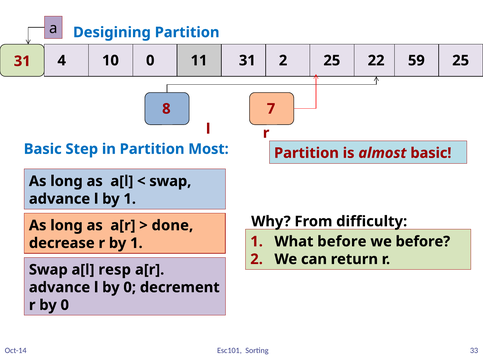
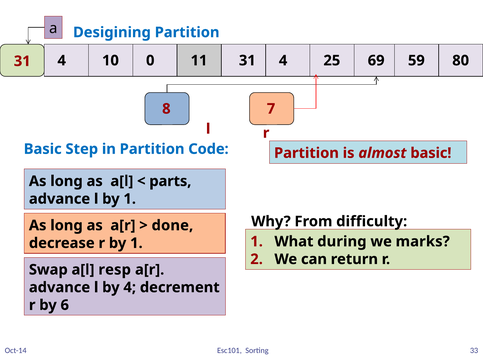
31 2: 2 -> 4
22: 22 -> 69
59 25: 25 -> 80
Most: Most -> Code
swap at (170, 181): swap -> parts
What before: before -> during
we before: before -> marks
l by 0: 0 -> 4
r by 0: 0 -> 6
